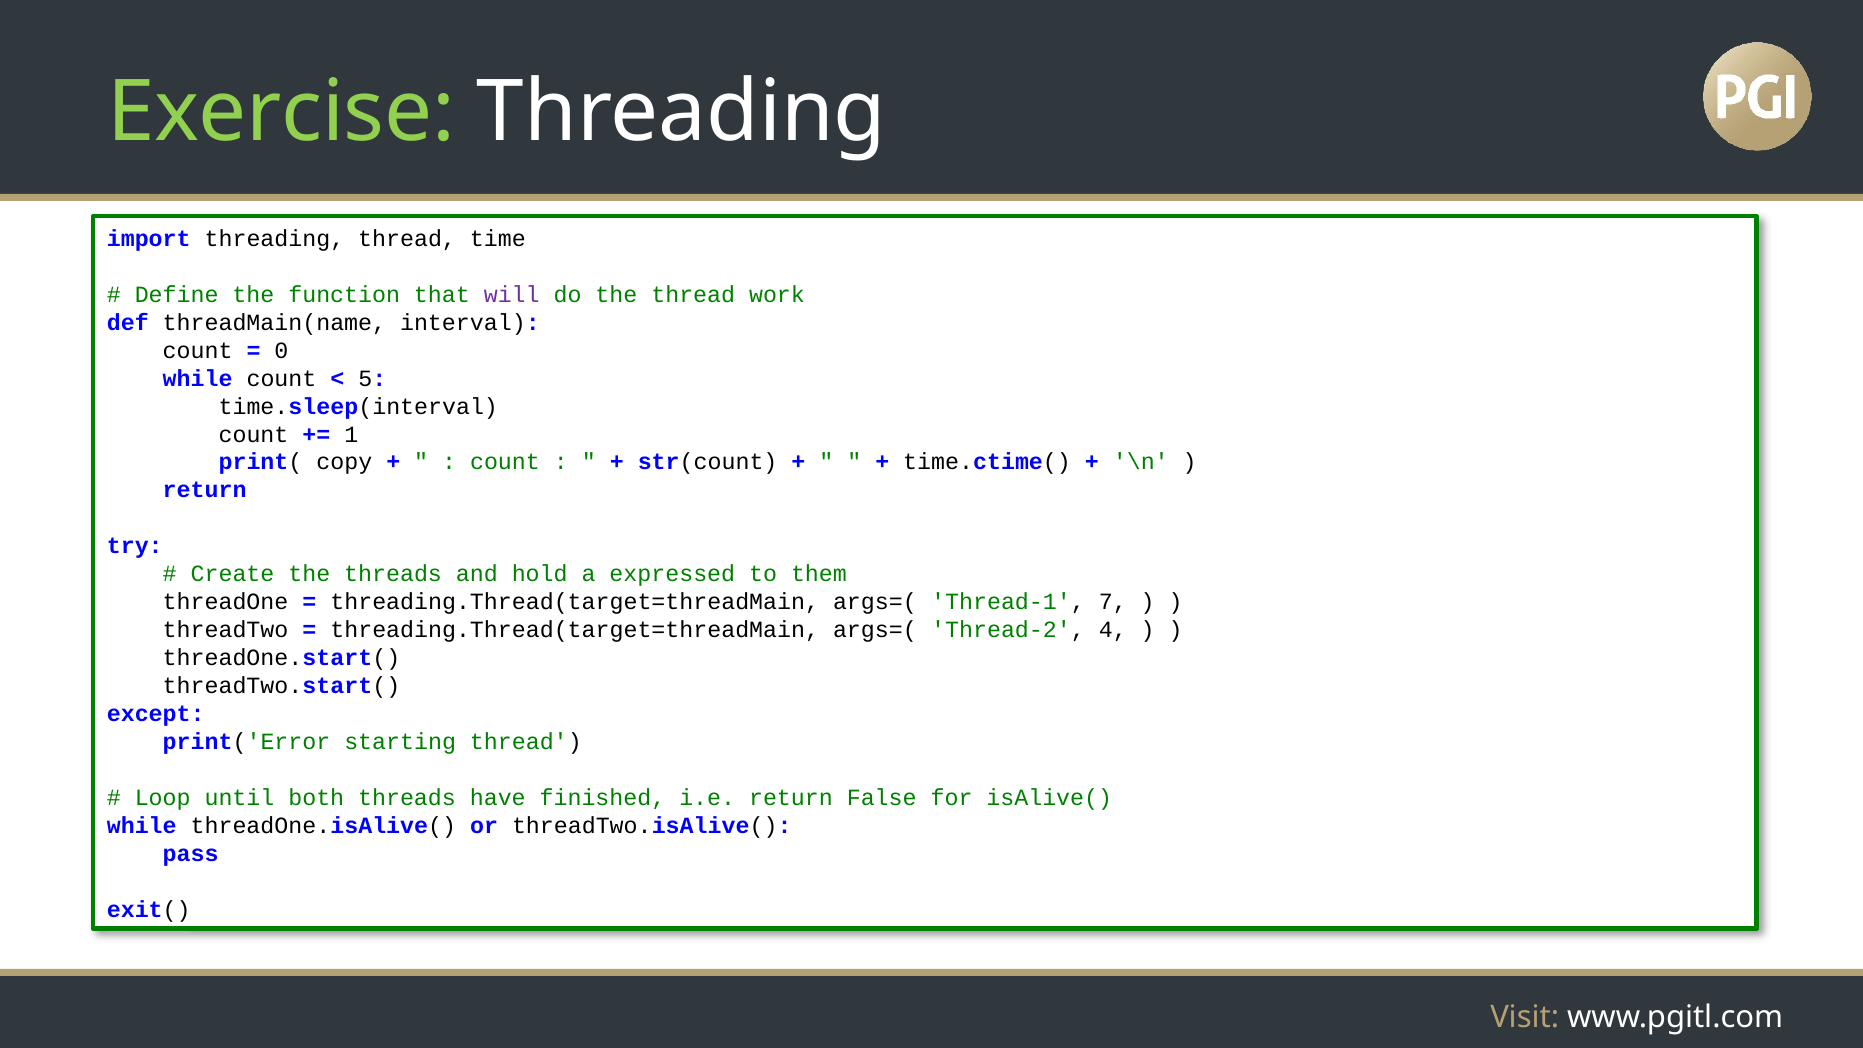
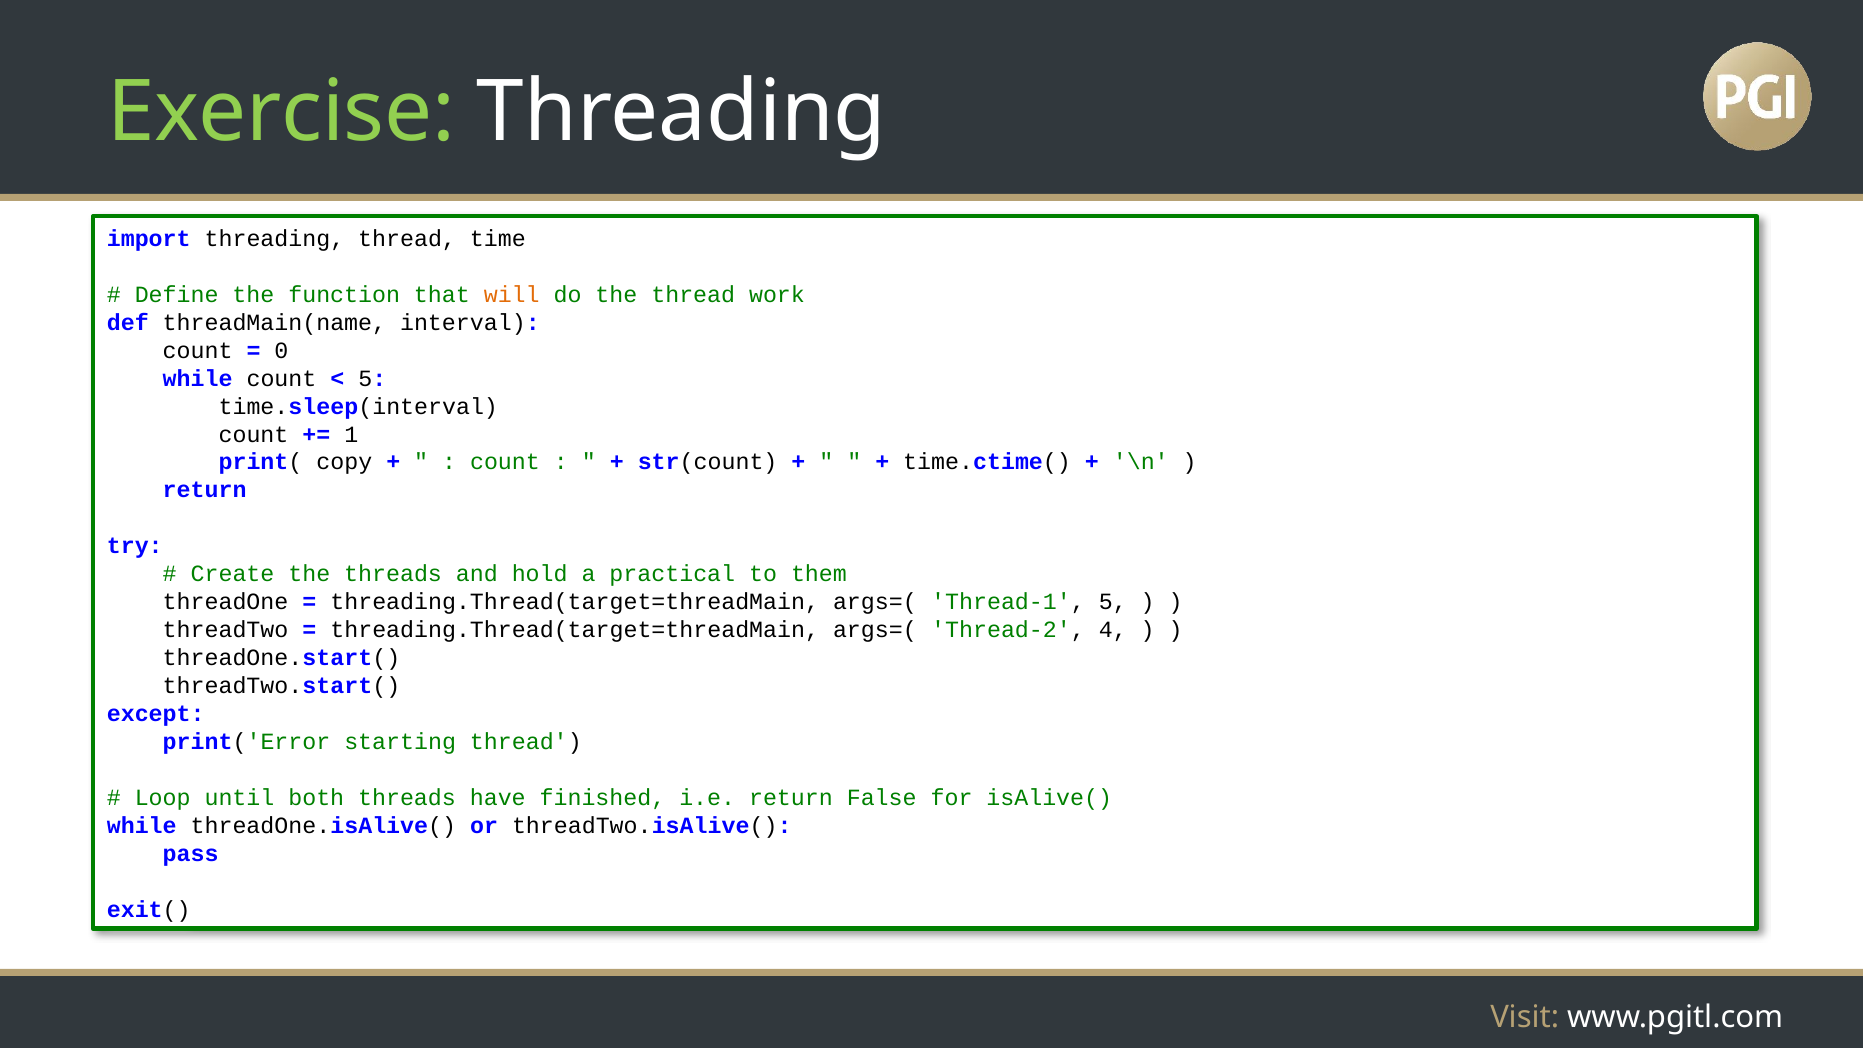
will colour: purple -> orange
expressed: expressed -> practical
Thread-1 7: 7 -> 5
